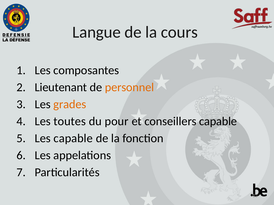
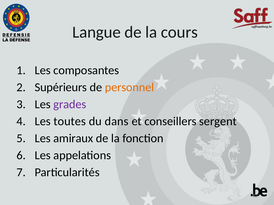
Lieutenant: Lieutenant -> Supérieurs
grades colour: orange -> purple
pour: pour -> dans
conseillers capable: capable -> sergent
Les capable: capable -> amiraux
